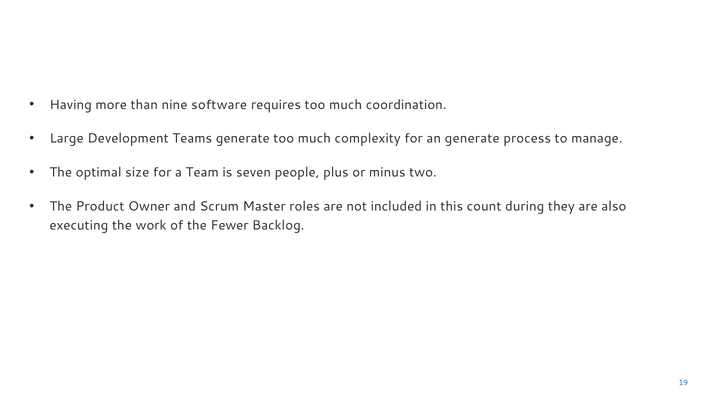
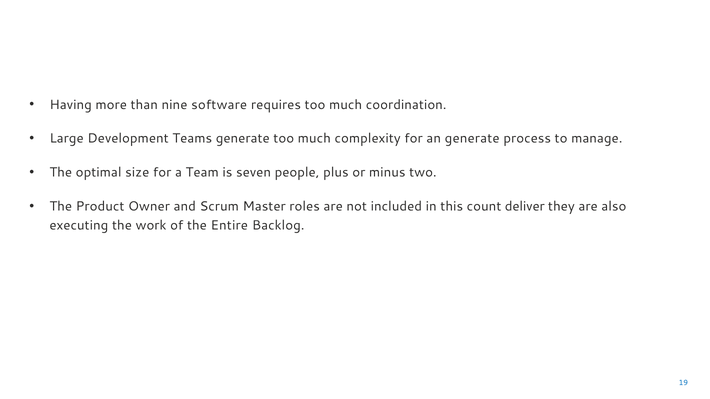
during: during -> deliver
Fewer: Fewer -> Entire
